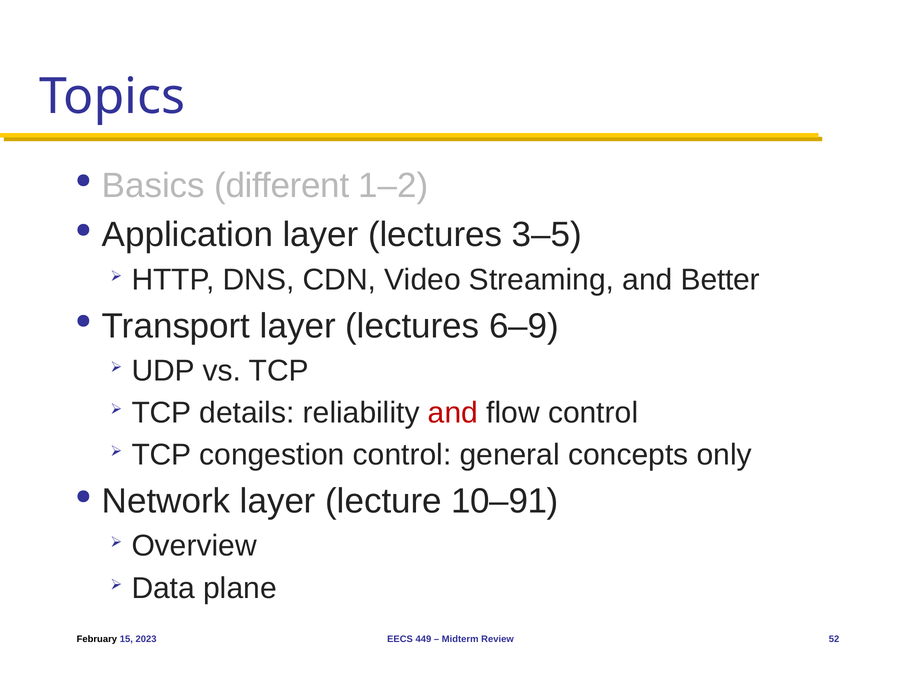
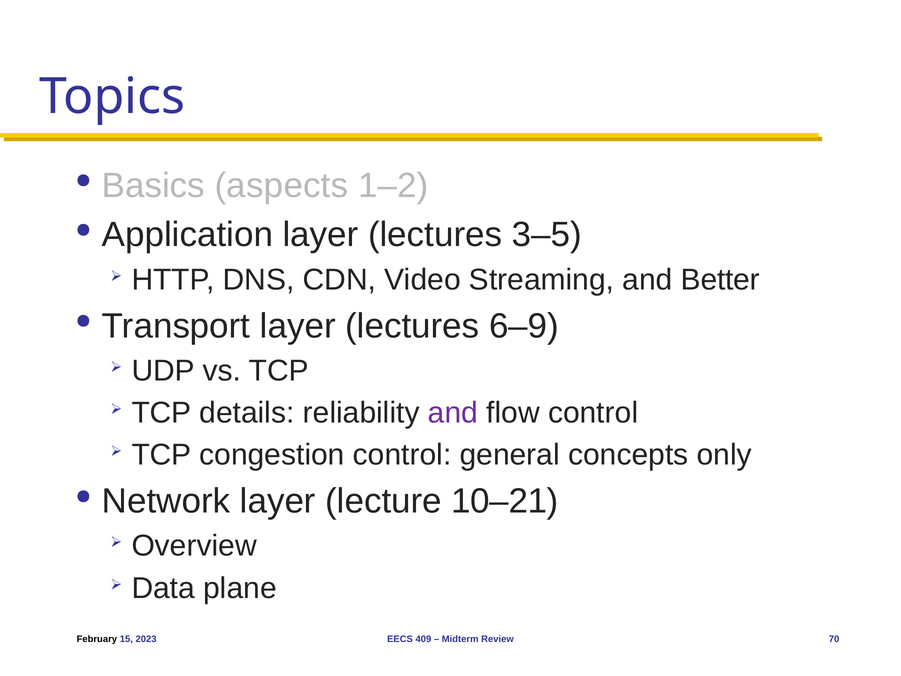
different: different -> aspects
and at (453, 413) colour: red -> purple
10–91: 10–91 -> 10–21
449: 449 -> 409
52: 52 -> 70
